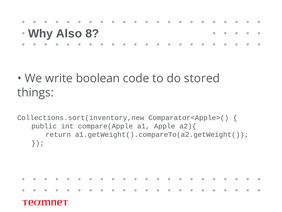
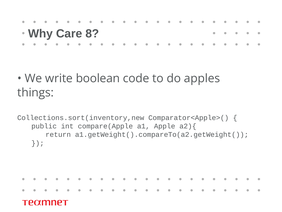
Also: Also -> Care
stored: stored -> apples
